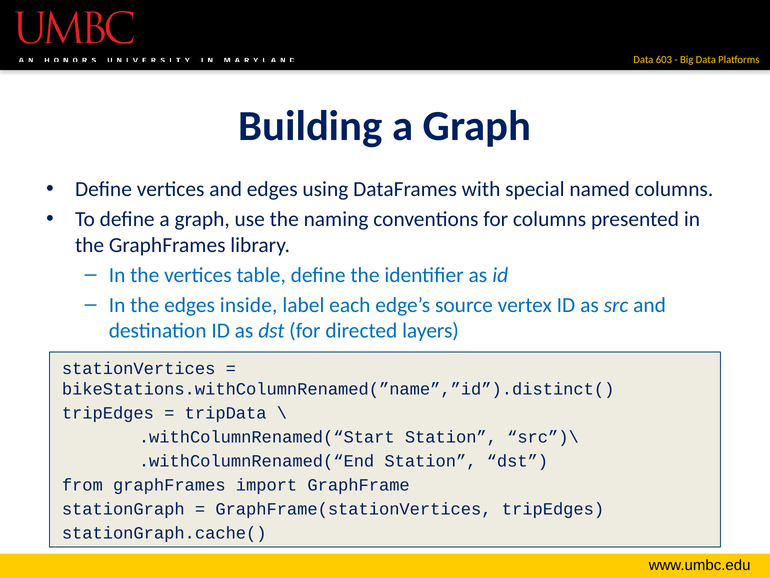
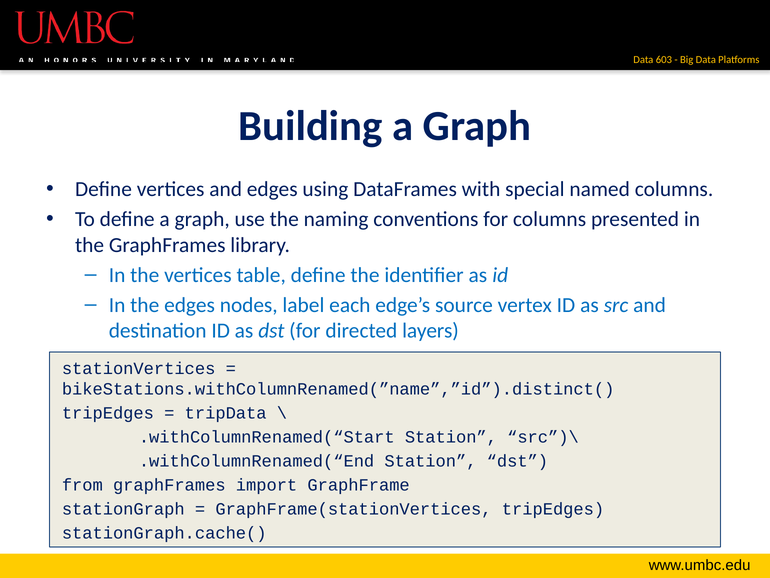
inside: inside -> nodes
